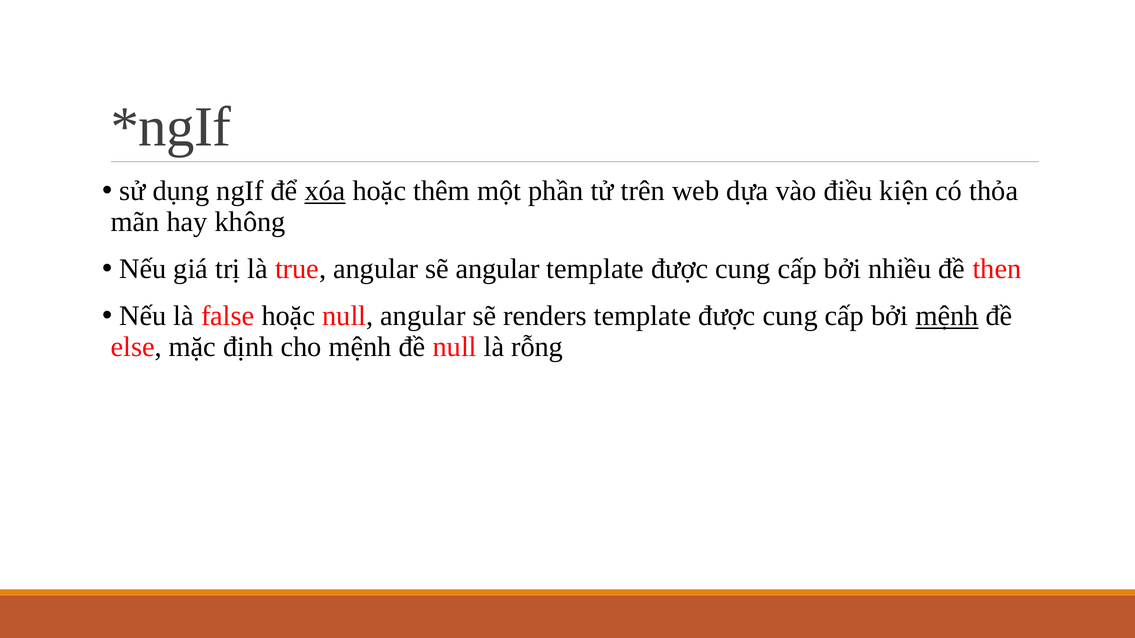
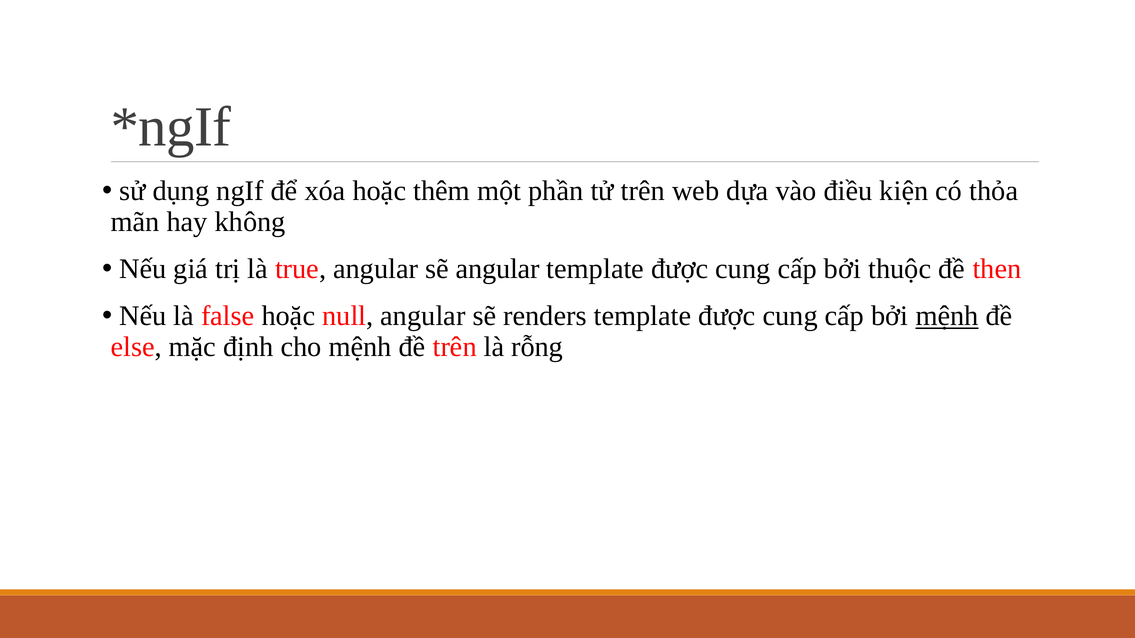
xóa underline: present -> none
nhiều: nhiều -> thuộc
đề null: null -> trên
